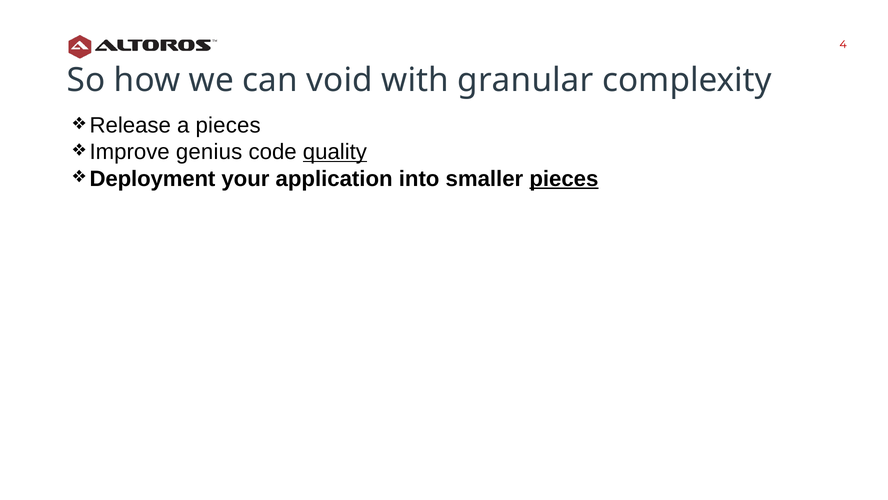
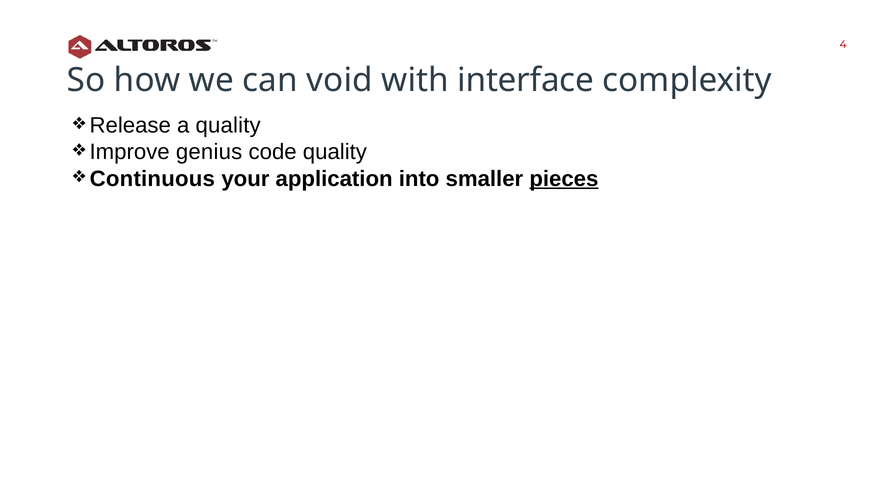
granular: granular -> interface
a pieces: pieces -> quality
quality at (335, 152) underline: present -> none
Deployment: Deployment -> Continuous
